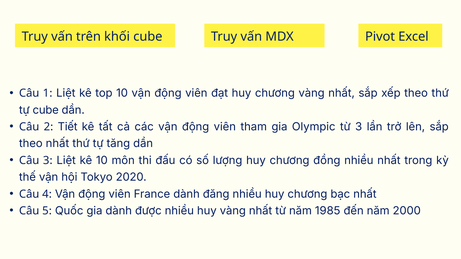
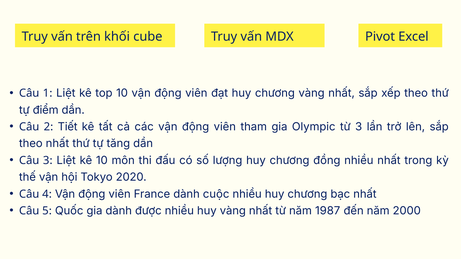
tự cube: cube -> điểm
đăng: đăng -> cuộc
1985: 1985 -> 1987
